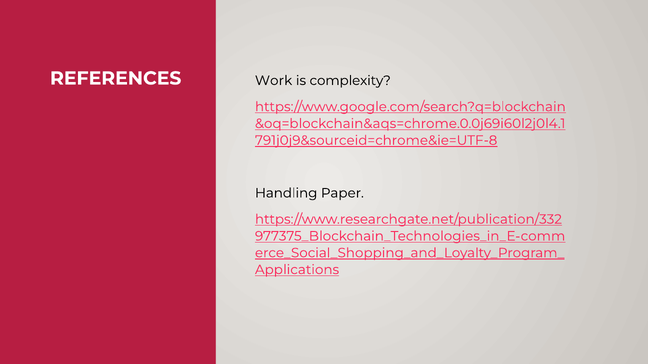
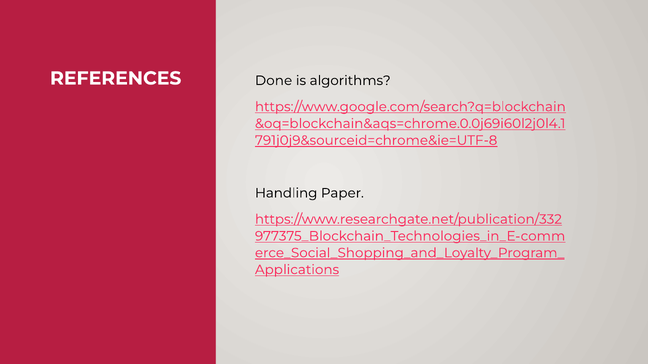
Work: Work -> Done
complexity: complexity -> algorithms
